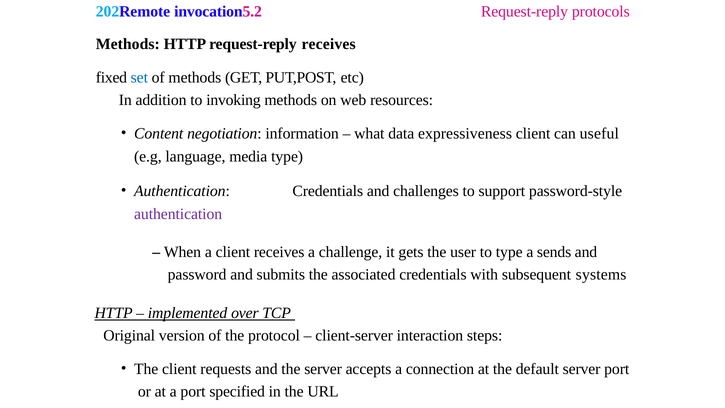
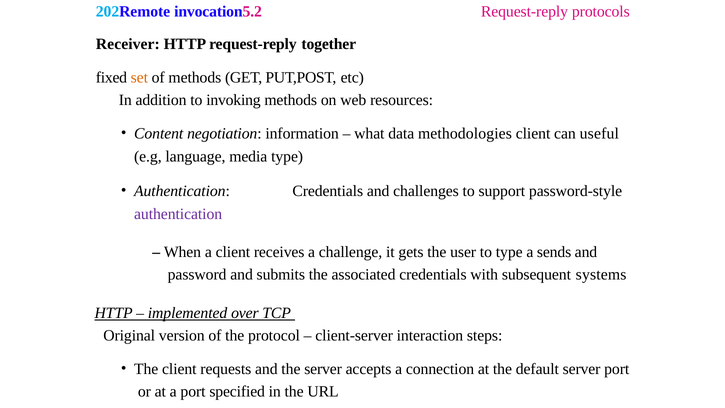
Methods at (128, 44): Methods -> Receiver
request-reply receives: receives -> together
set colour: blue -> orange
expressiveness: expressiveness -> methodologies
